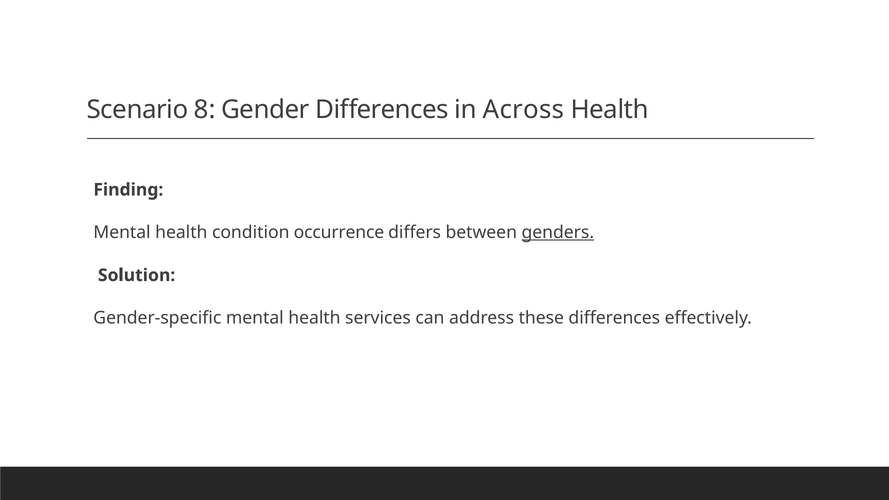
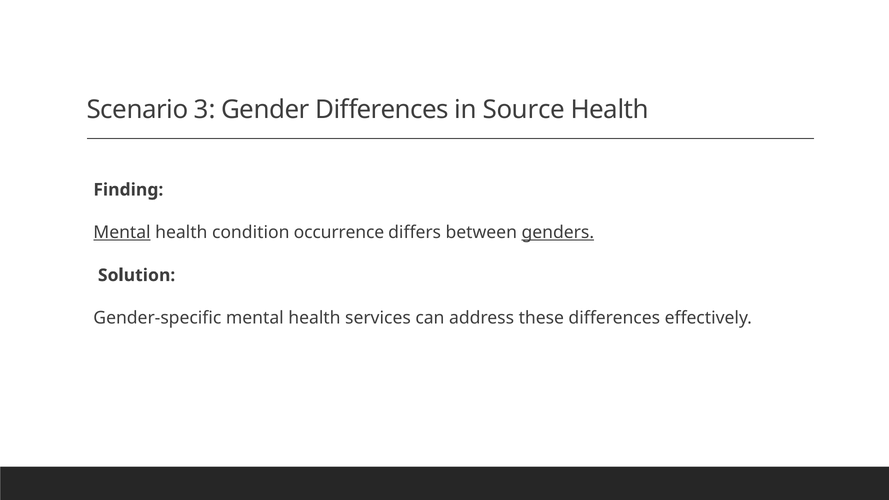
8: 8 -> 3
Across: Across -> Source
Mental at (122, 233) underline: none -> present
